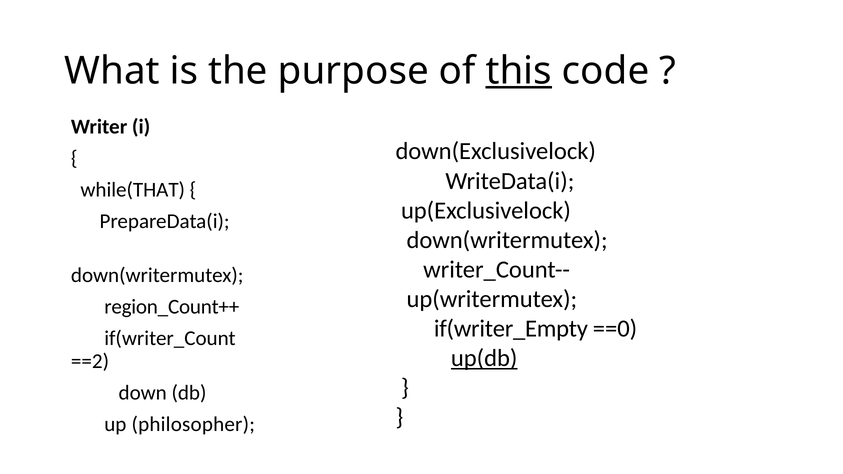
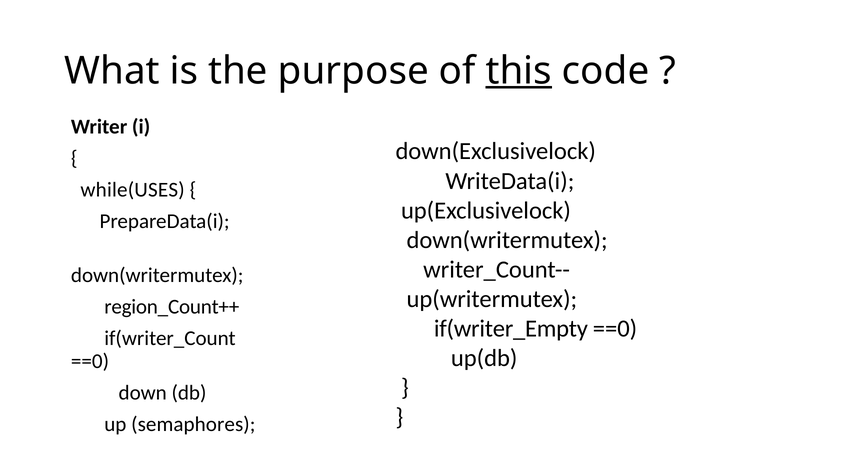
while(THAT: while(THAT -> while(USES
up(db underline: present -> none
==2 at (90, 361): ==2 -> ==0
philosopher: philosopher -> semaphores
